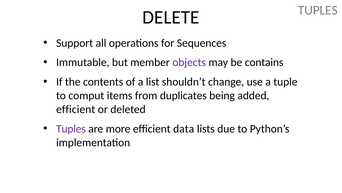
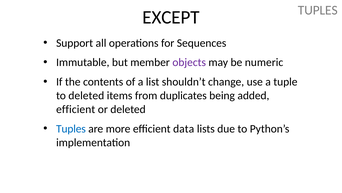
DELETE: DELETE -> EXCEPT
contains: contains -> numeric
to comput: comput -> deleted
Tuples at (71, 128) colour: purple -> blue
